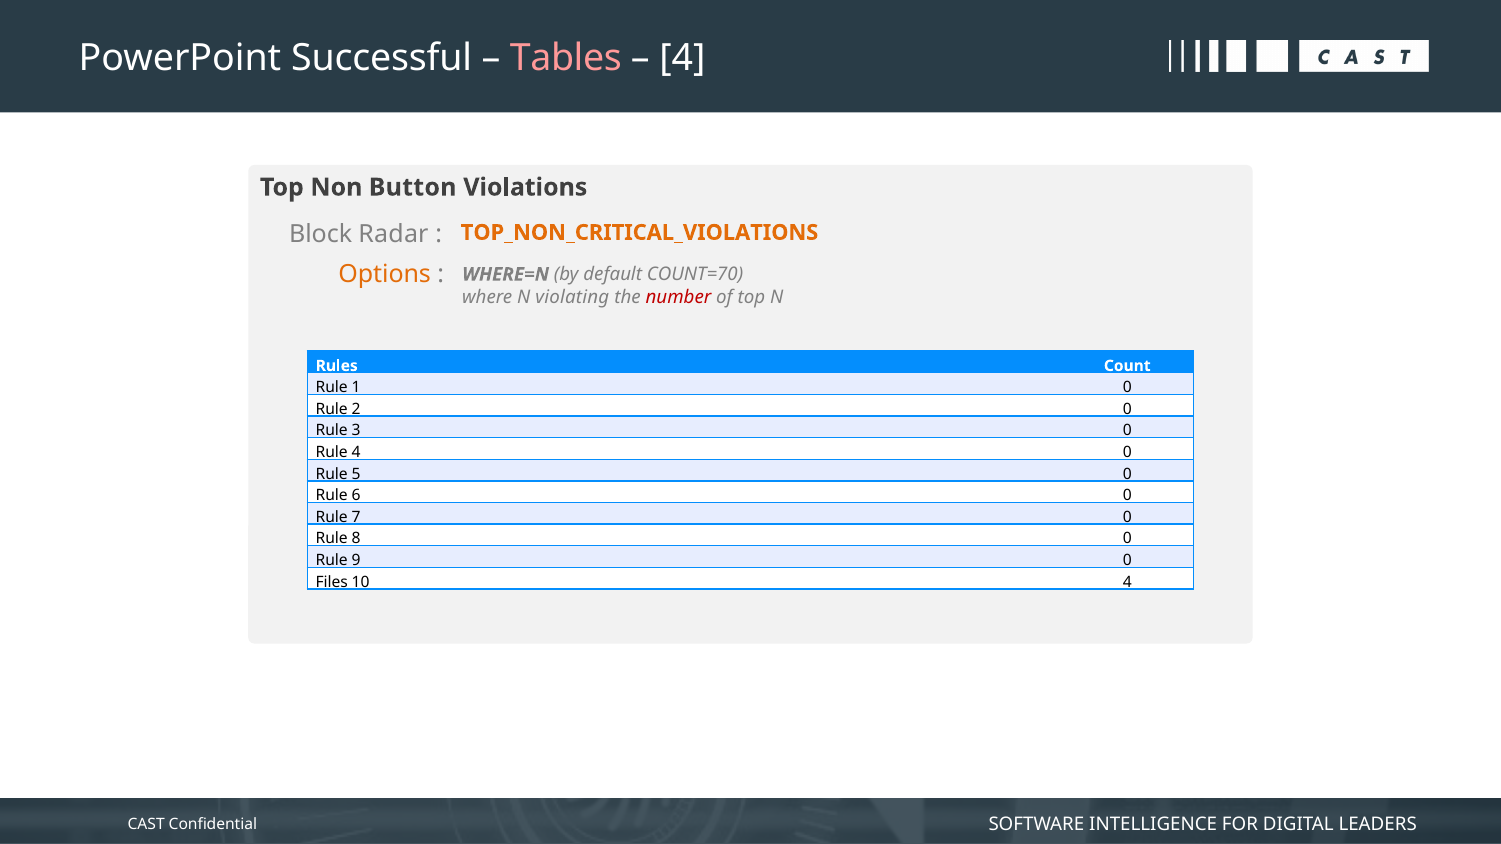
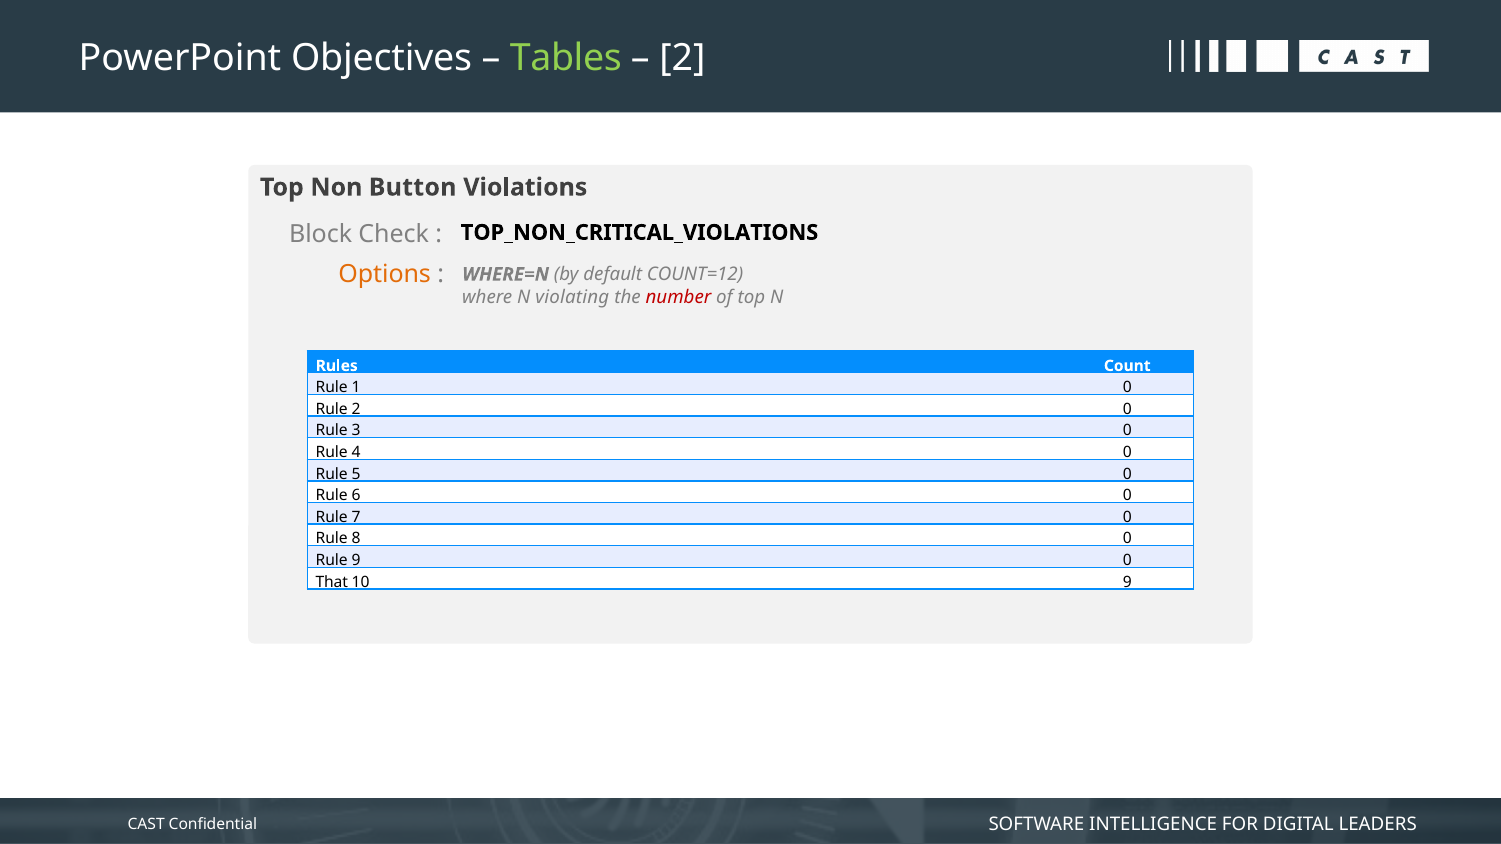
Successful: Successful -> Objectives
Tables colour: pink -> light green
4 at (682, 58): 4 -> 2
Radar: Radar -> Check
TOP_NON_CRITICAL_VIOLATIONS colour: orange -> black
COUNT=70: COUNT=70 -> COUNT=12
Files: Files -> That
10 4: 4 -> 9
